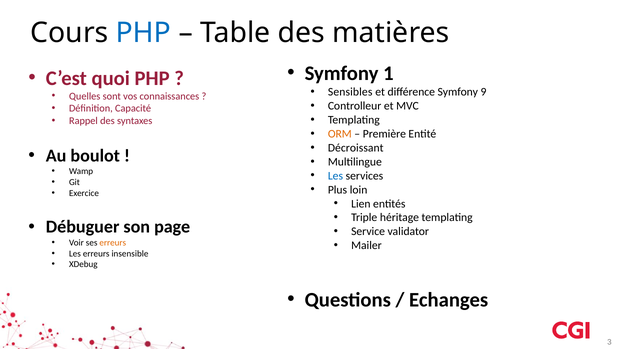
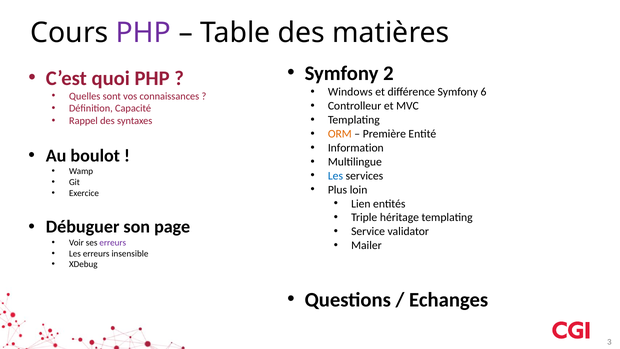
PHP at (143, 33) colour: blue -> purple
1: 1 -> 2
Sensibles: Sensibles -> Windows
9: 9 -> 6
Décroissant: Décroissant -> Information
erreurs at (113, 243) colour: orange -> purple
